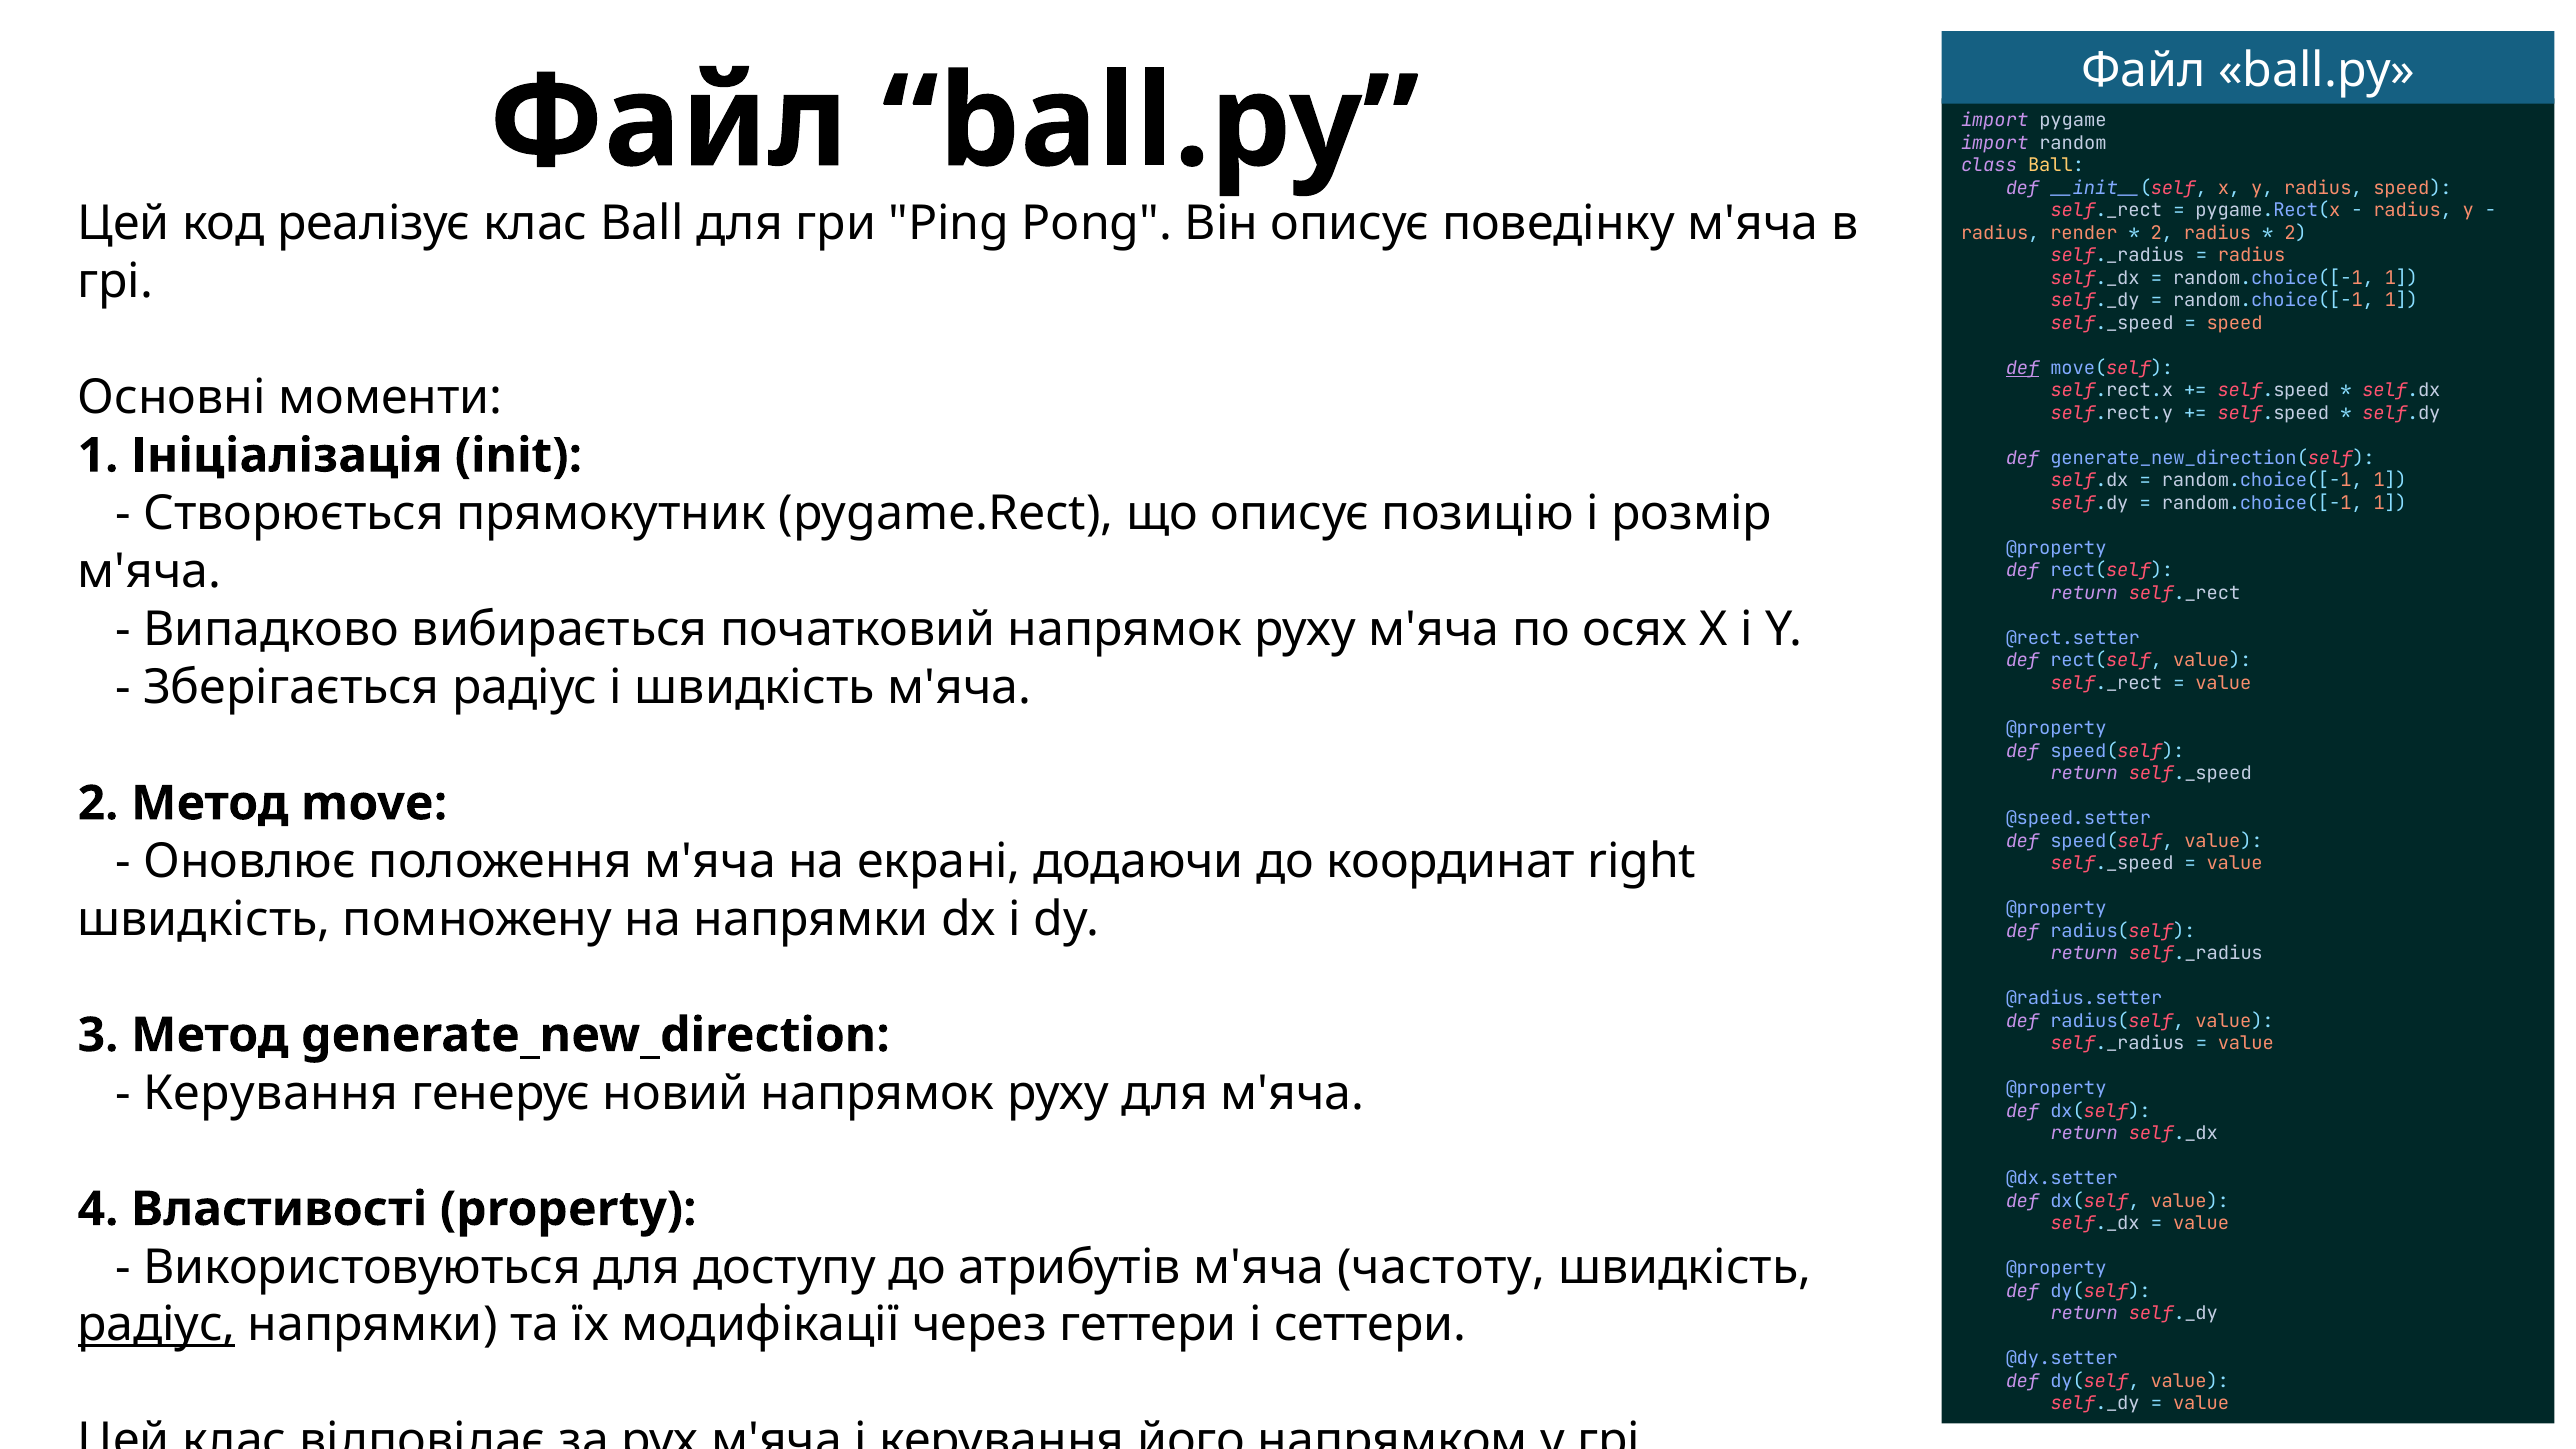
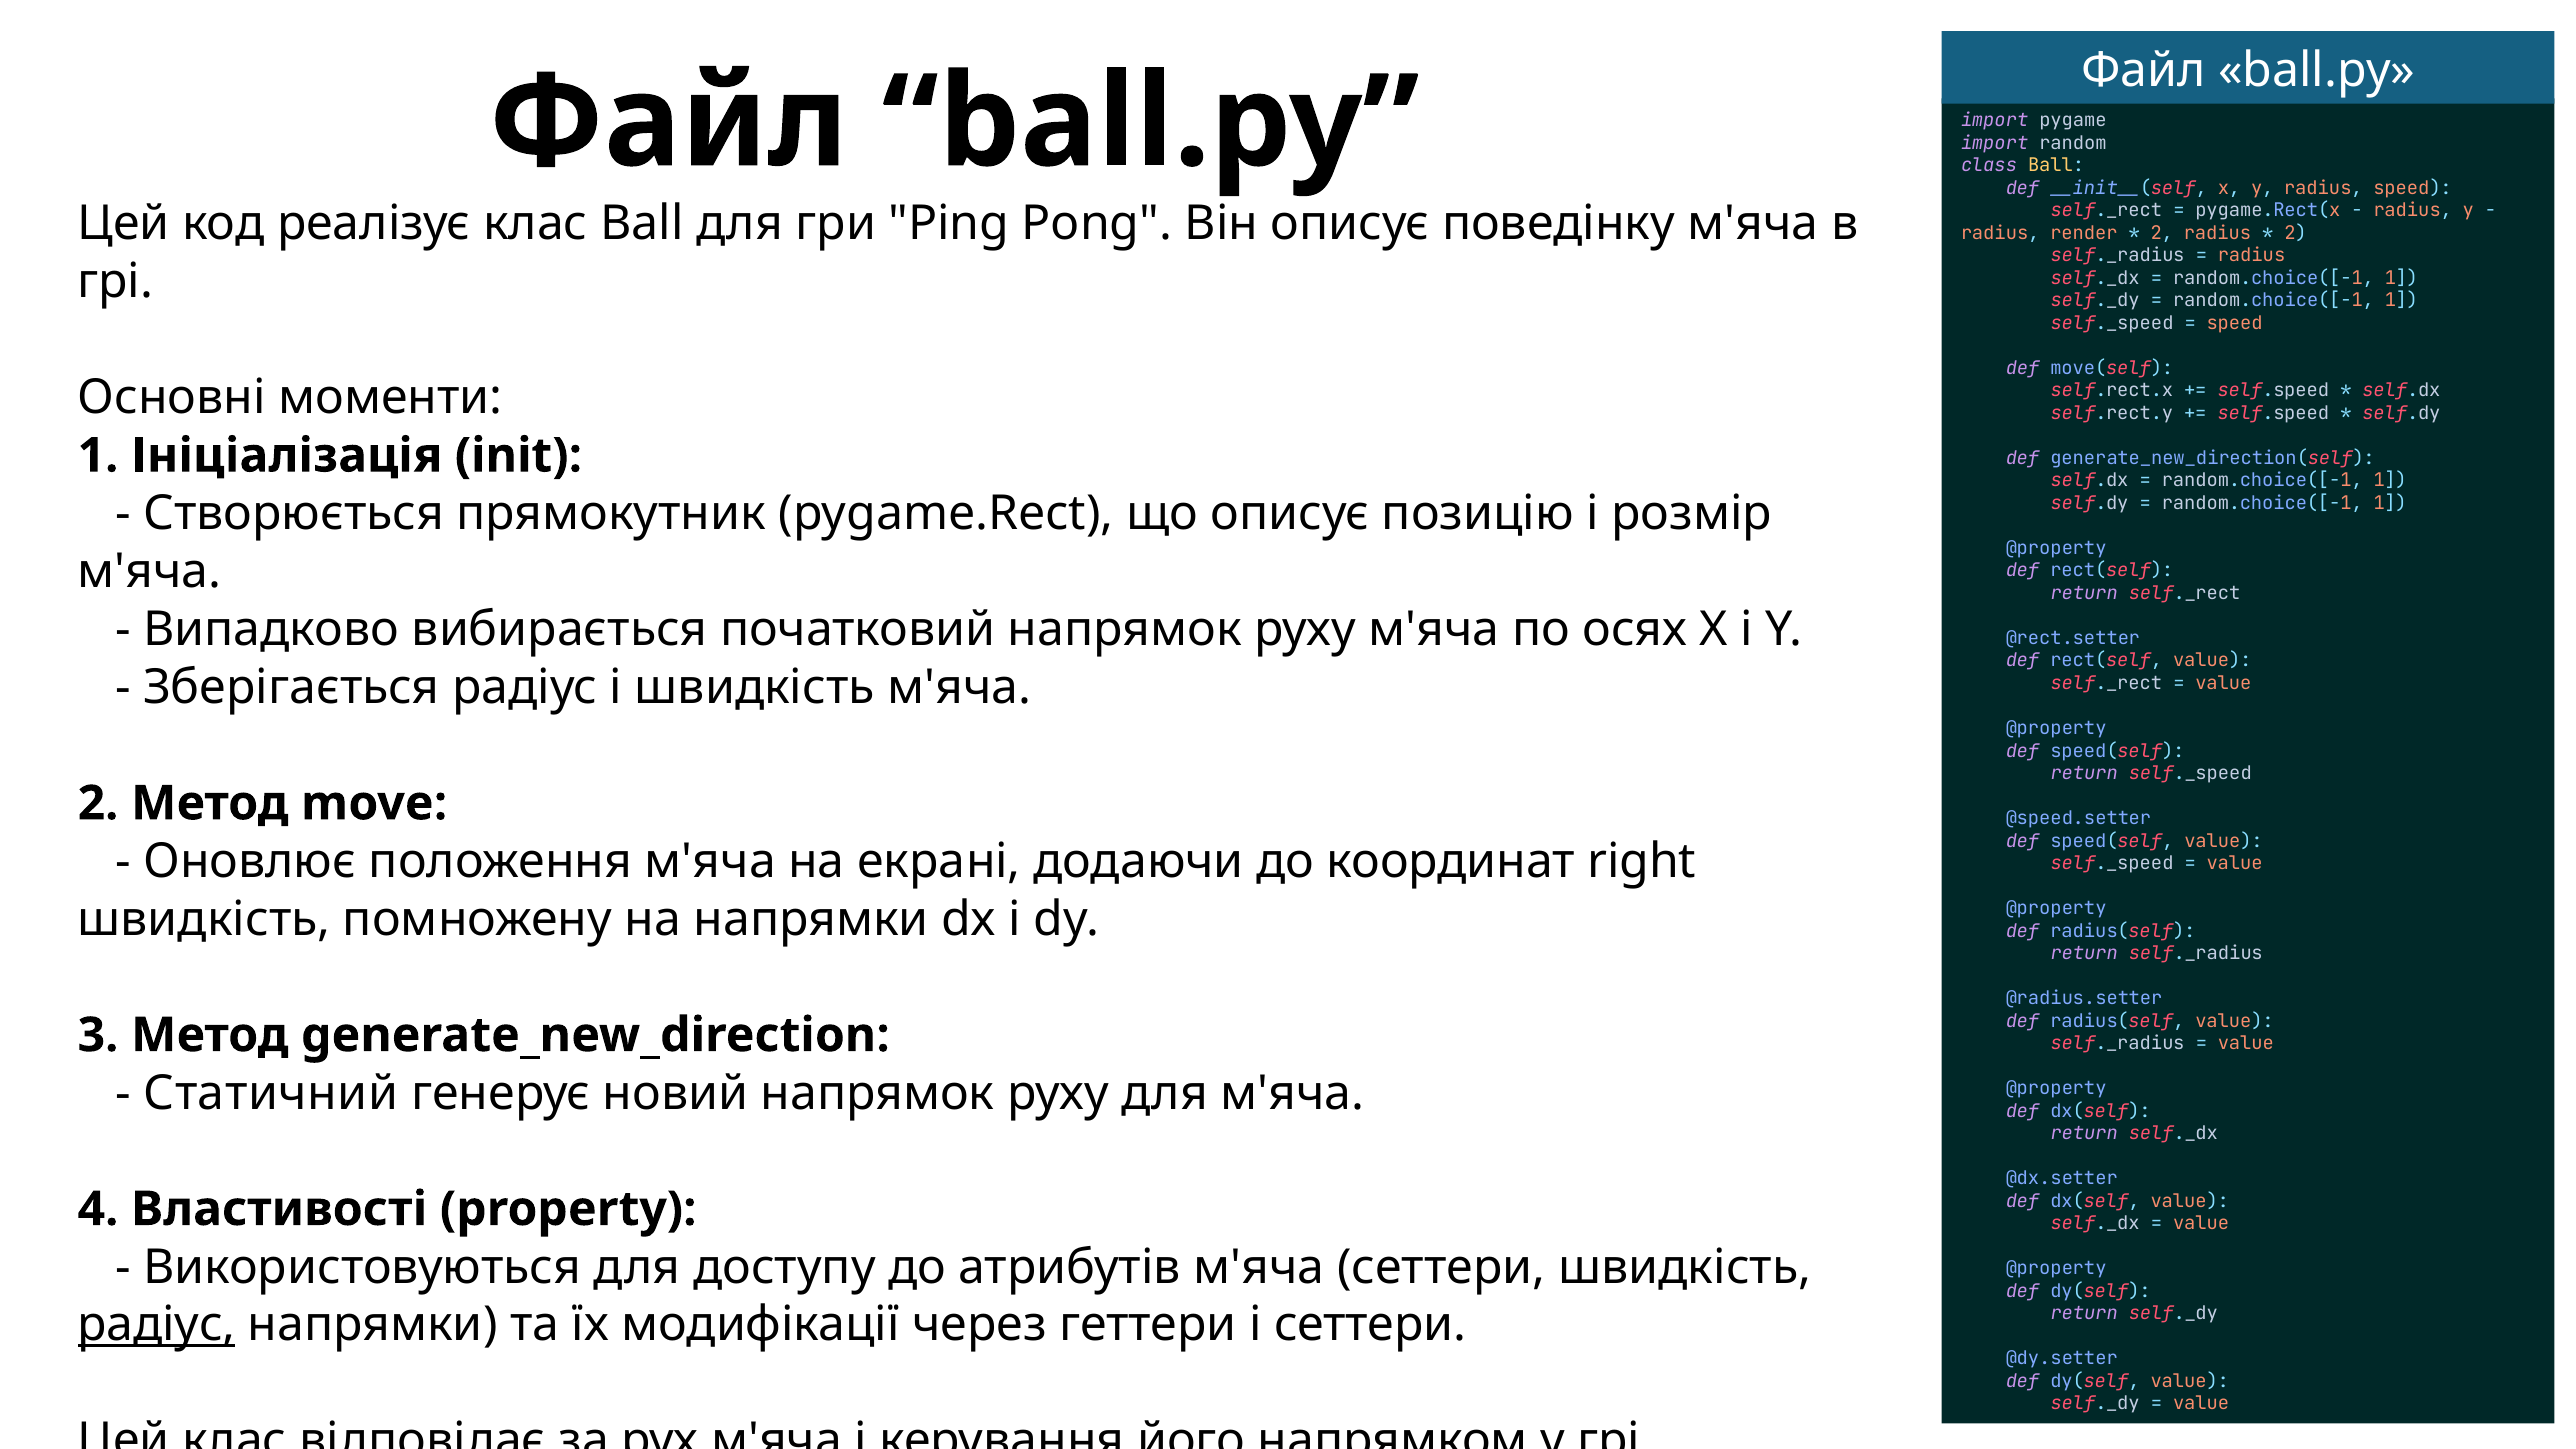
def at (2023, 368) underline: present -> none
Керування at (271, 1093): Керування -> Статичний
м'яча частоту: частоту -> сеттери
